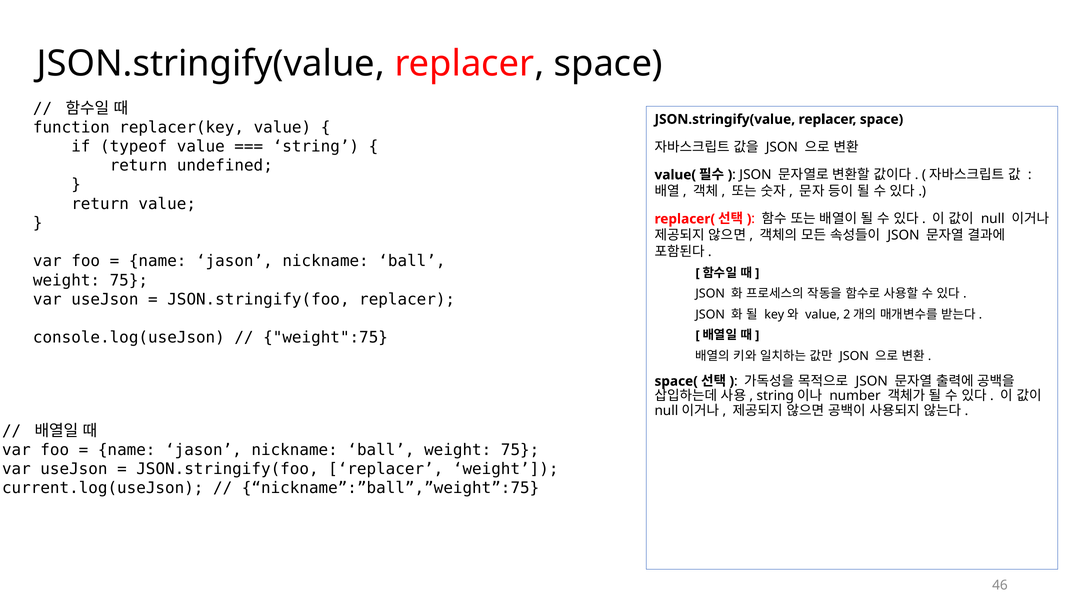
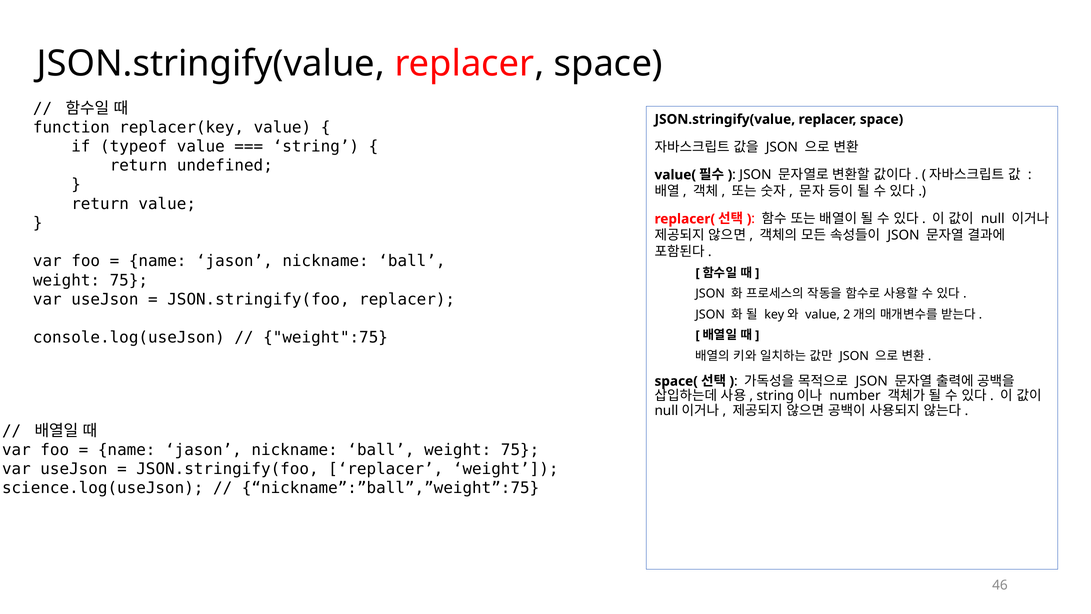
current.log(useJson: current.log(useJson -> science.log(useJson
